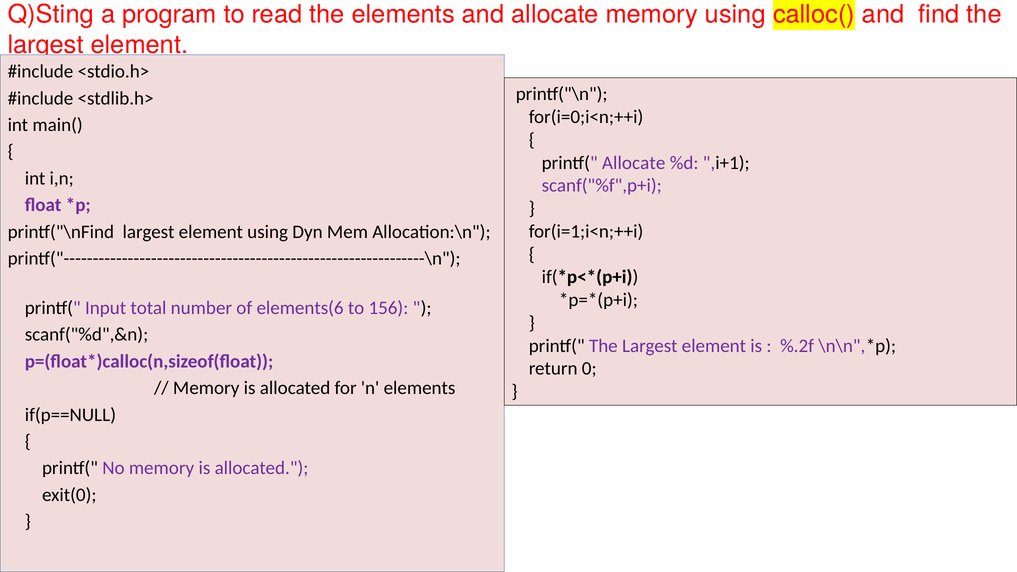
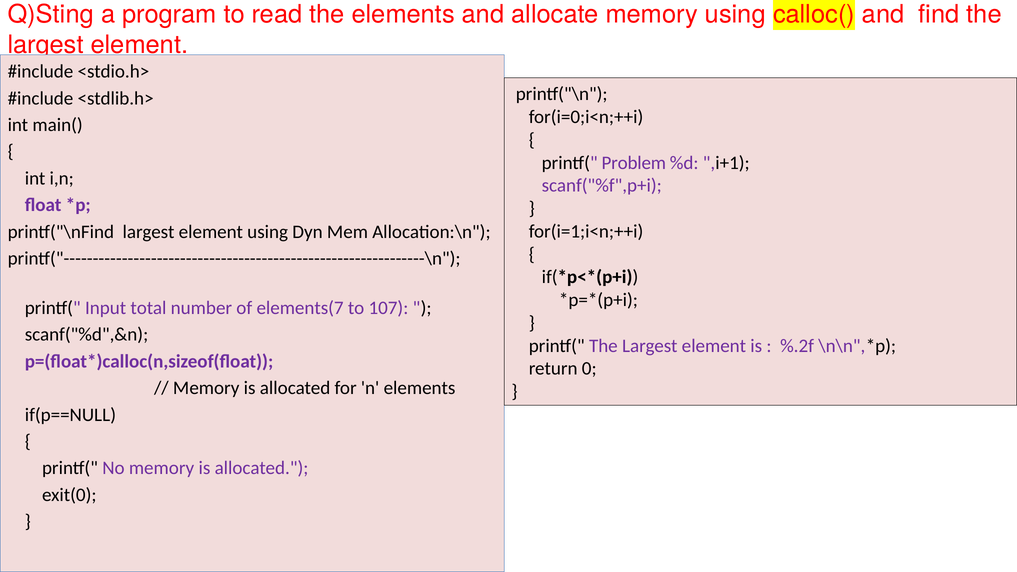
printf( Allocate: Allocate -> Problem
elements(6: elements(6 -> elements(7
156: 156 -> 107
